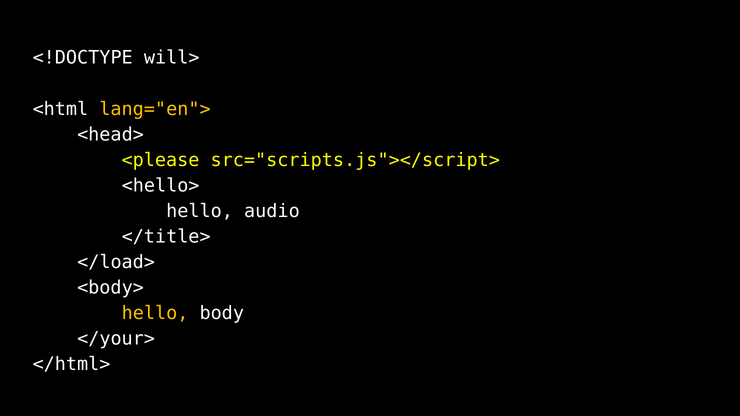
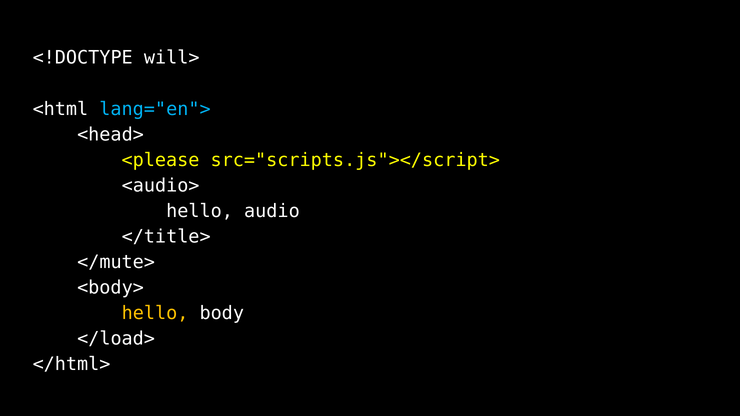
lang="en"> colour: yellow -> light blue
<hello>: <hello> -> <audio>
</load>: </load> -> </mute>
</your>: </your> -> </load>
